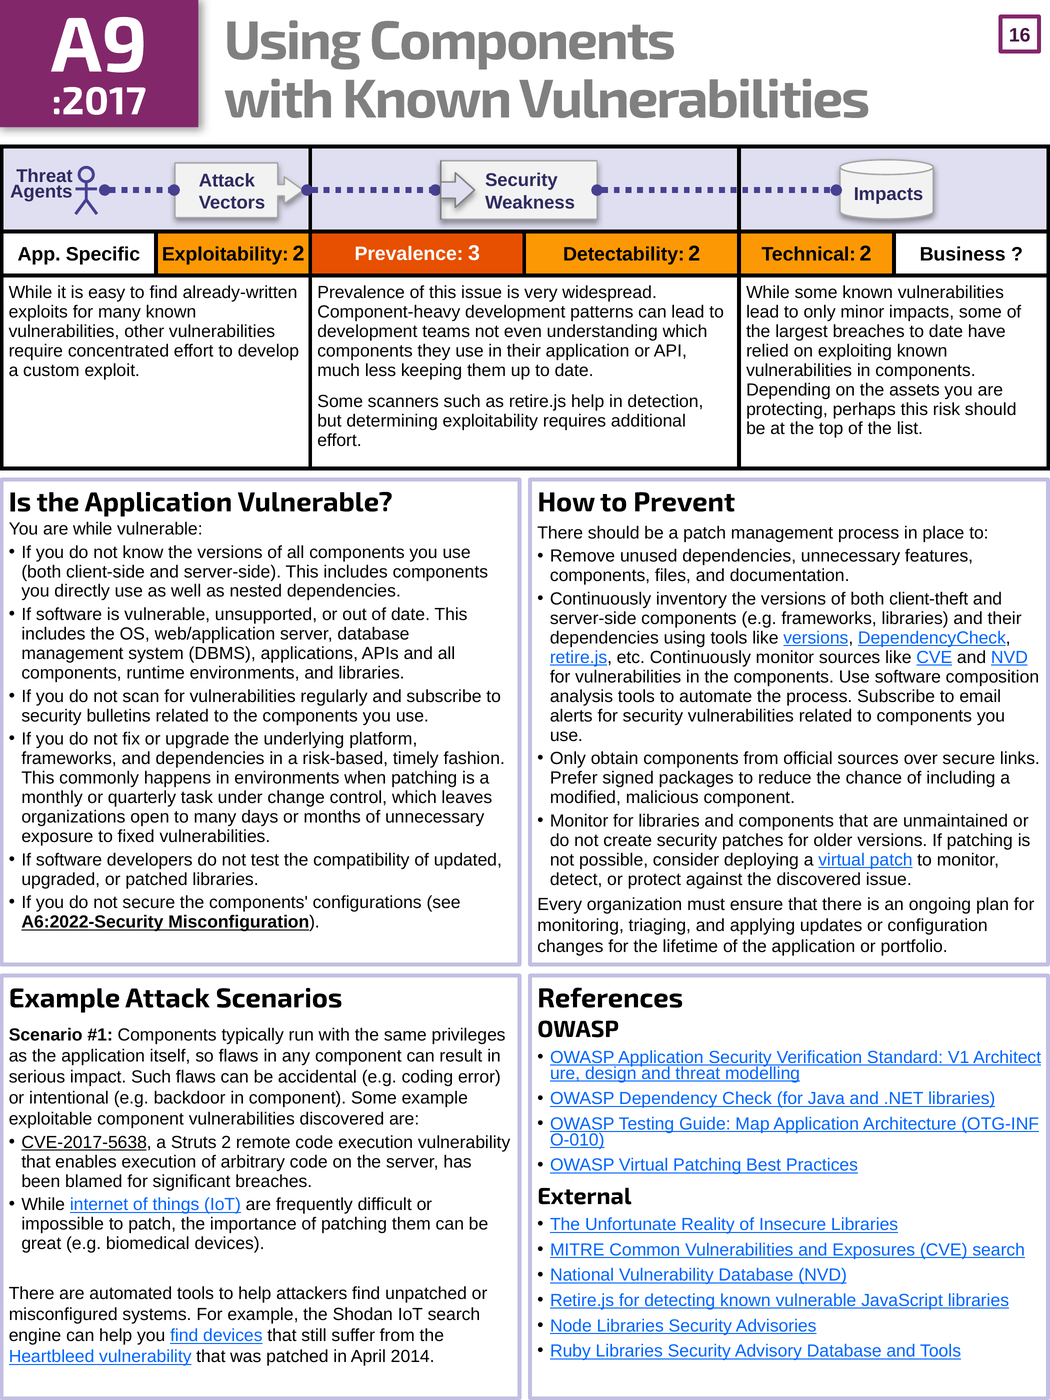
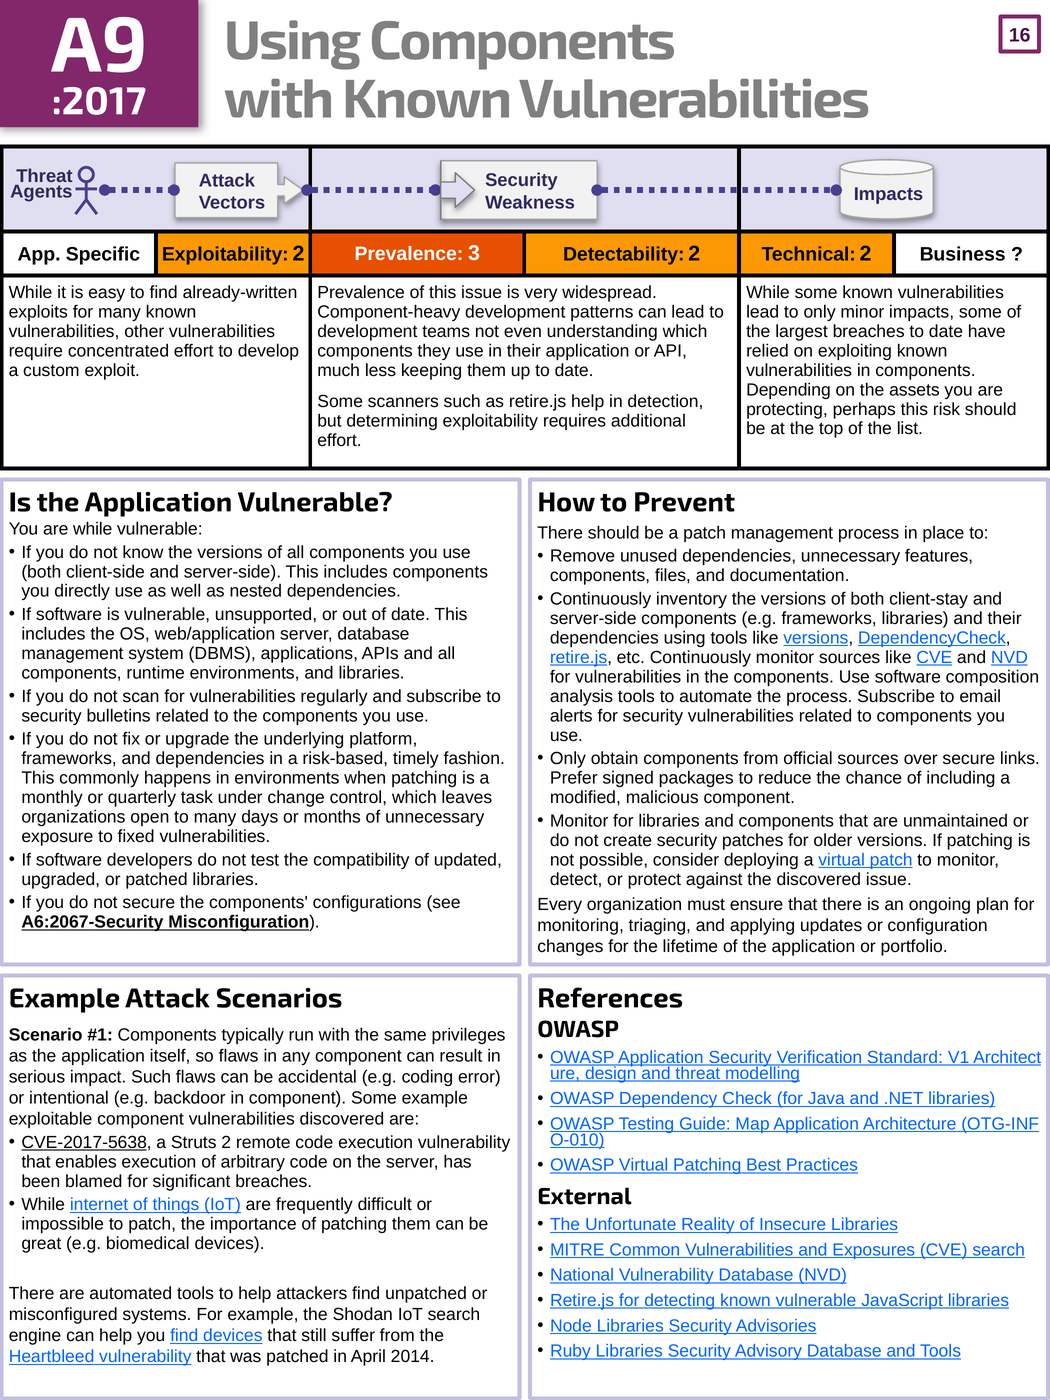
client-theft: client-theft -> client-stay
A6:2022-Security: A6:2022-Security -> A6:2067-Security
